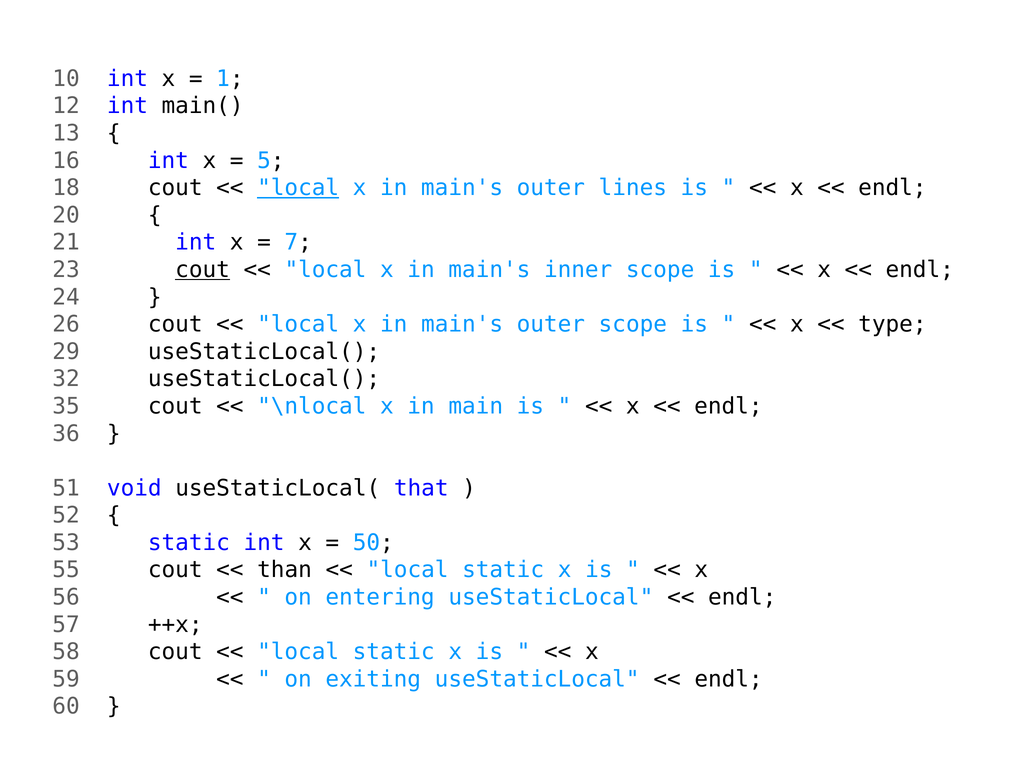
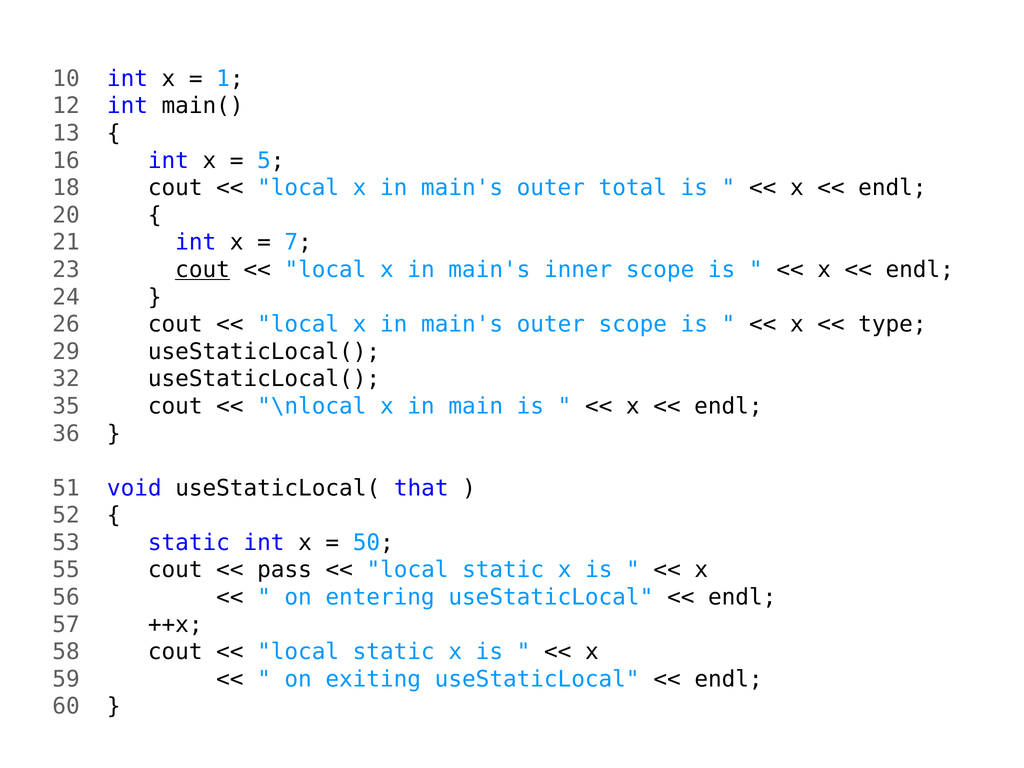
local at (298, 188) underline: present -> none
lines: lines -> total
than: than -> pass
